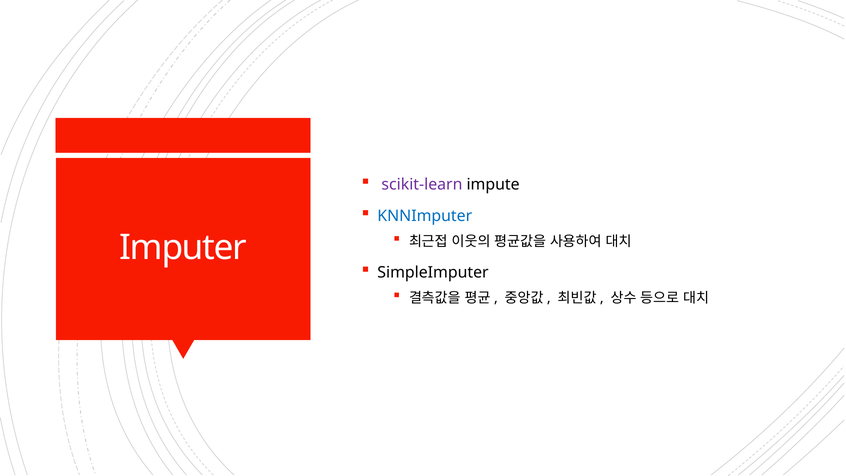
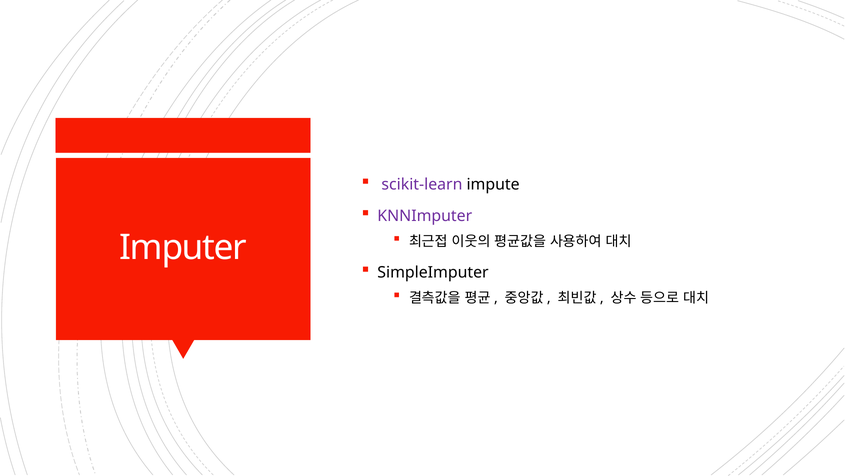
KNNImputer colour: blue -> purple
